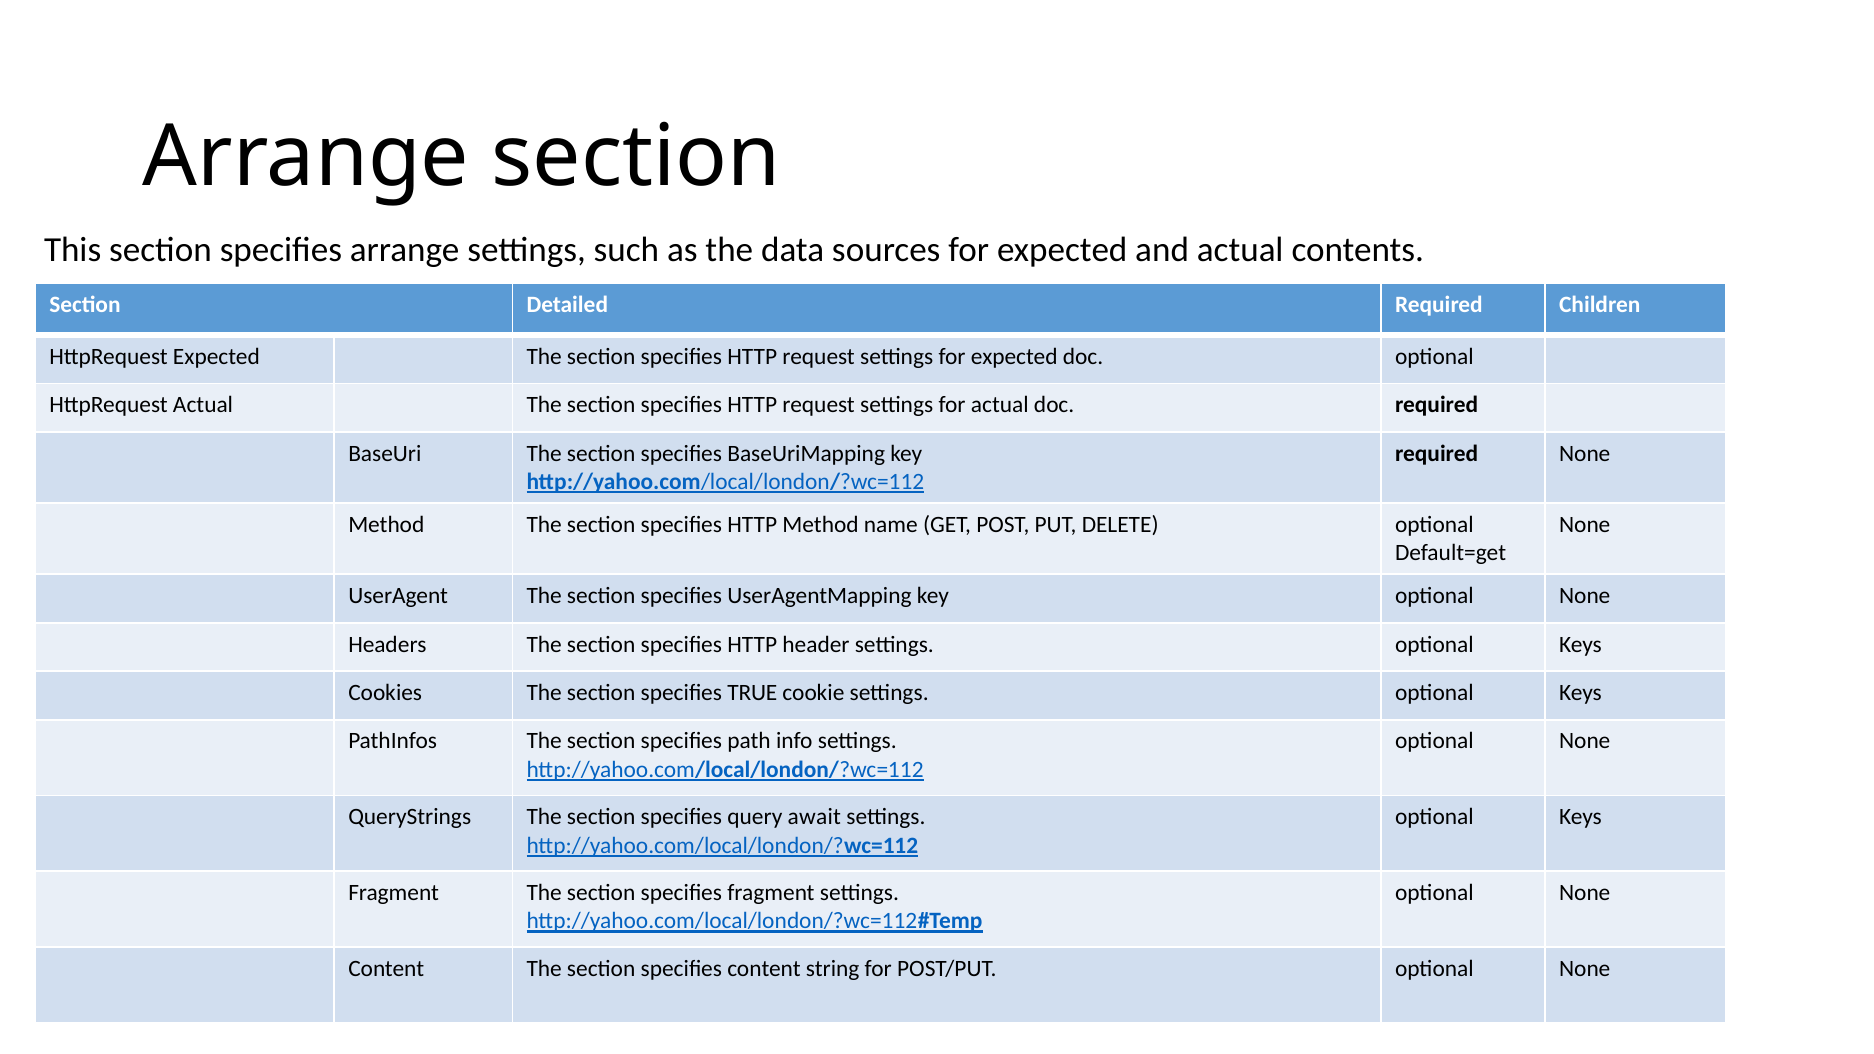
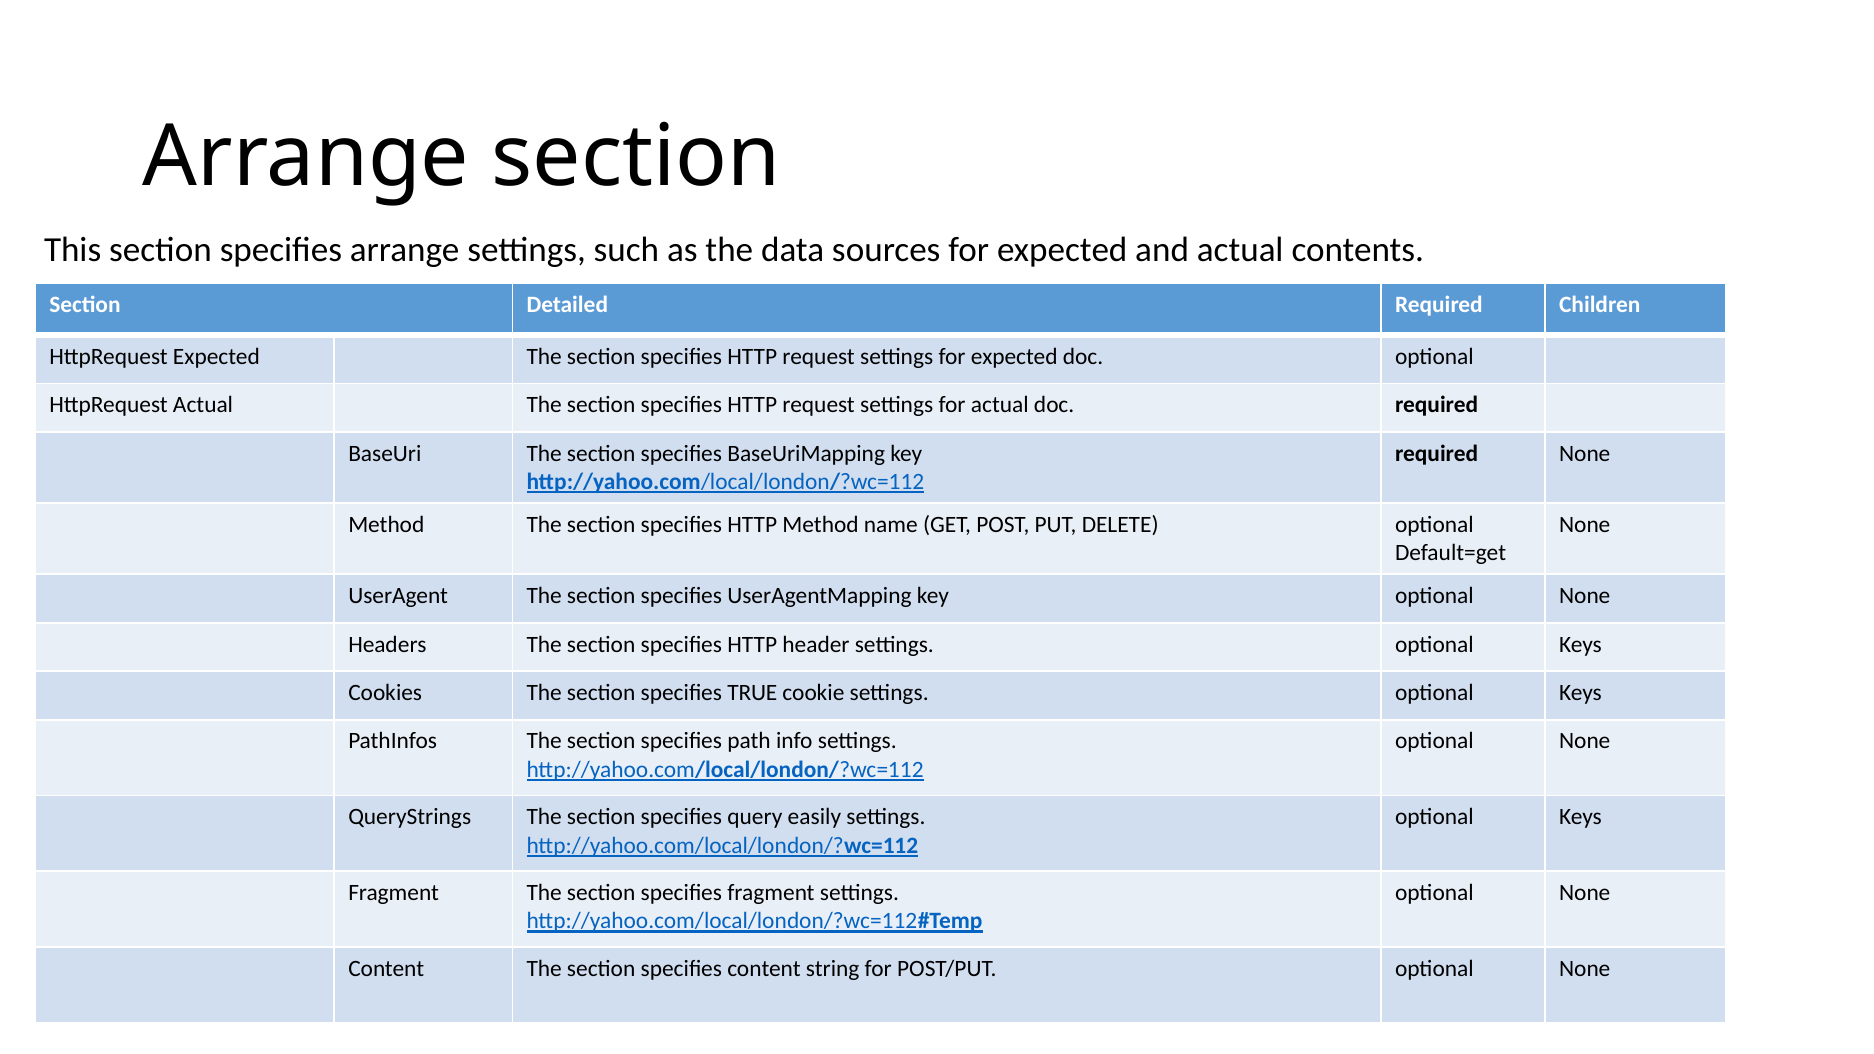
await: await -> easily
